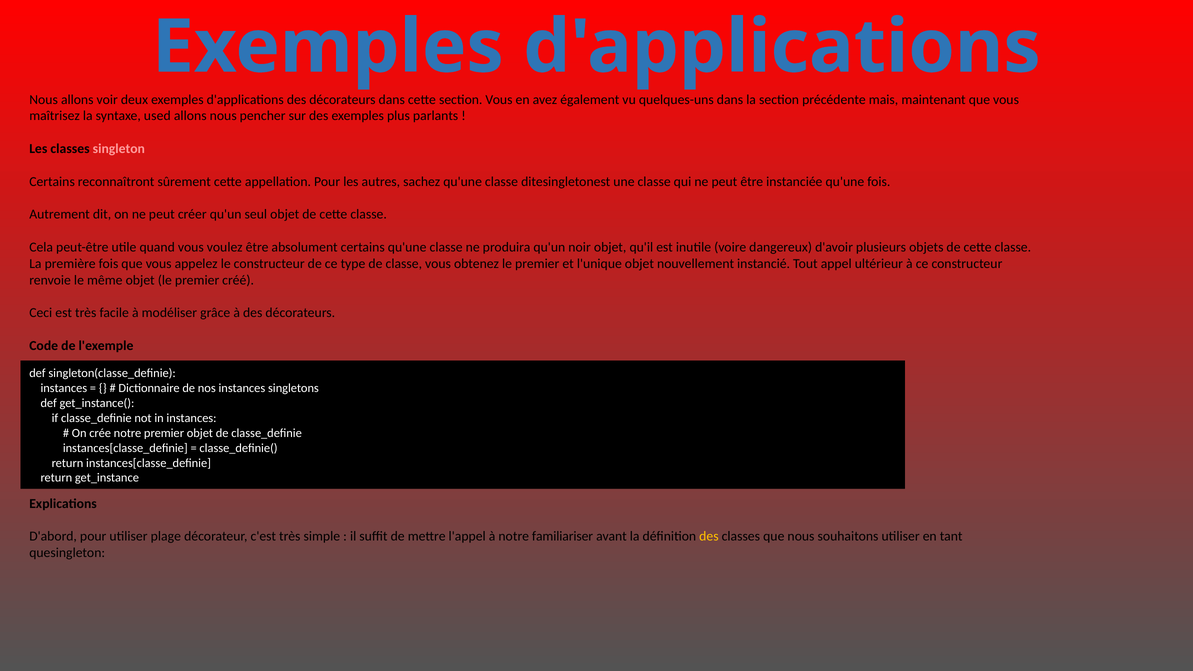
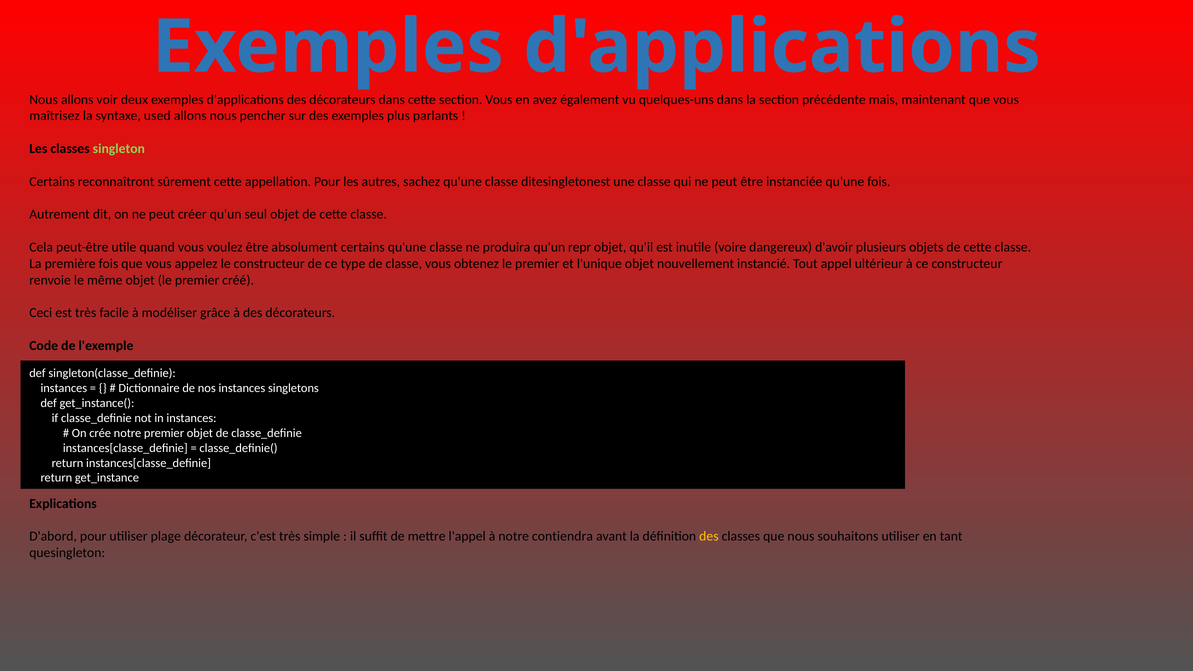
singleton colour: pink -> light green
noir: noir -> repr
familiariser: familiariser -> contiendra
